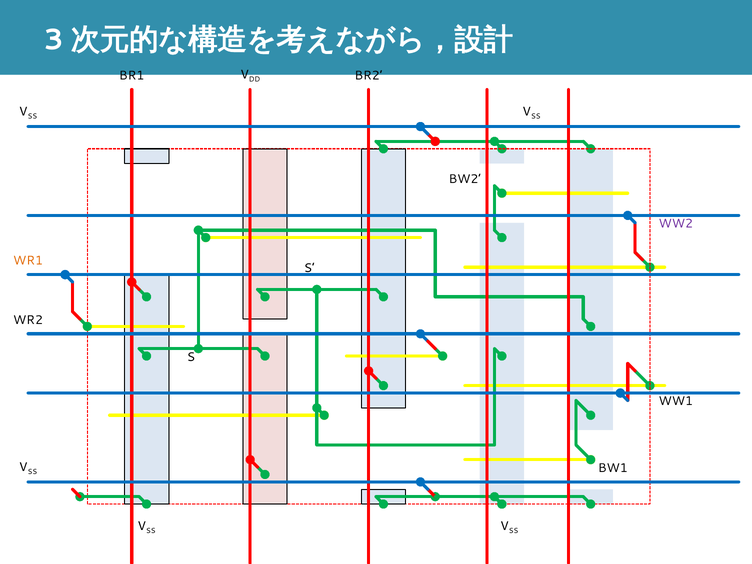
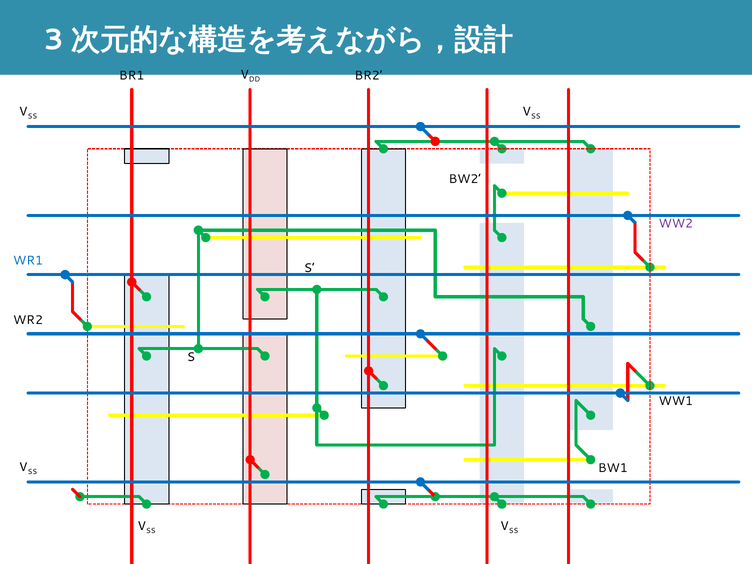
WR1 colour: orange -> blue
